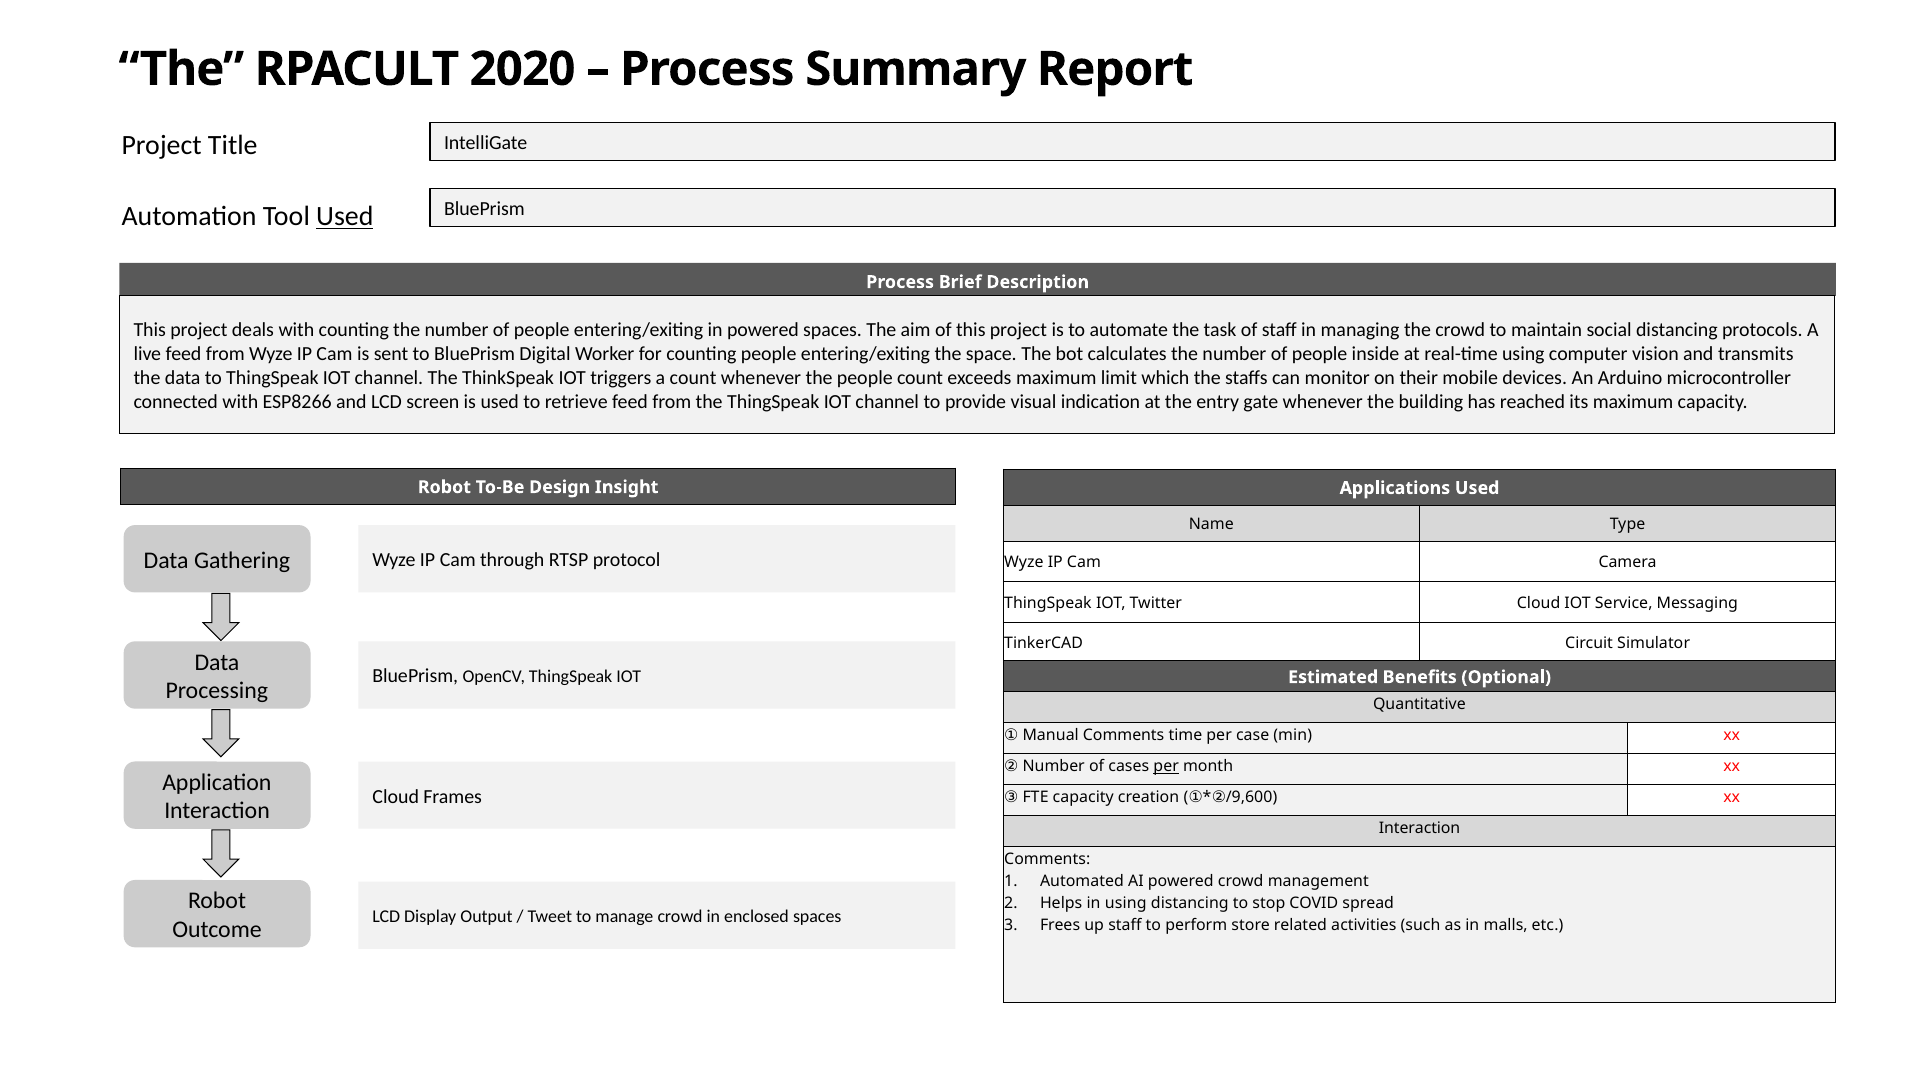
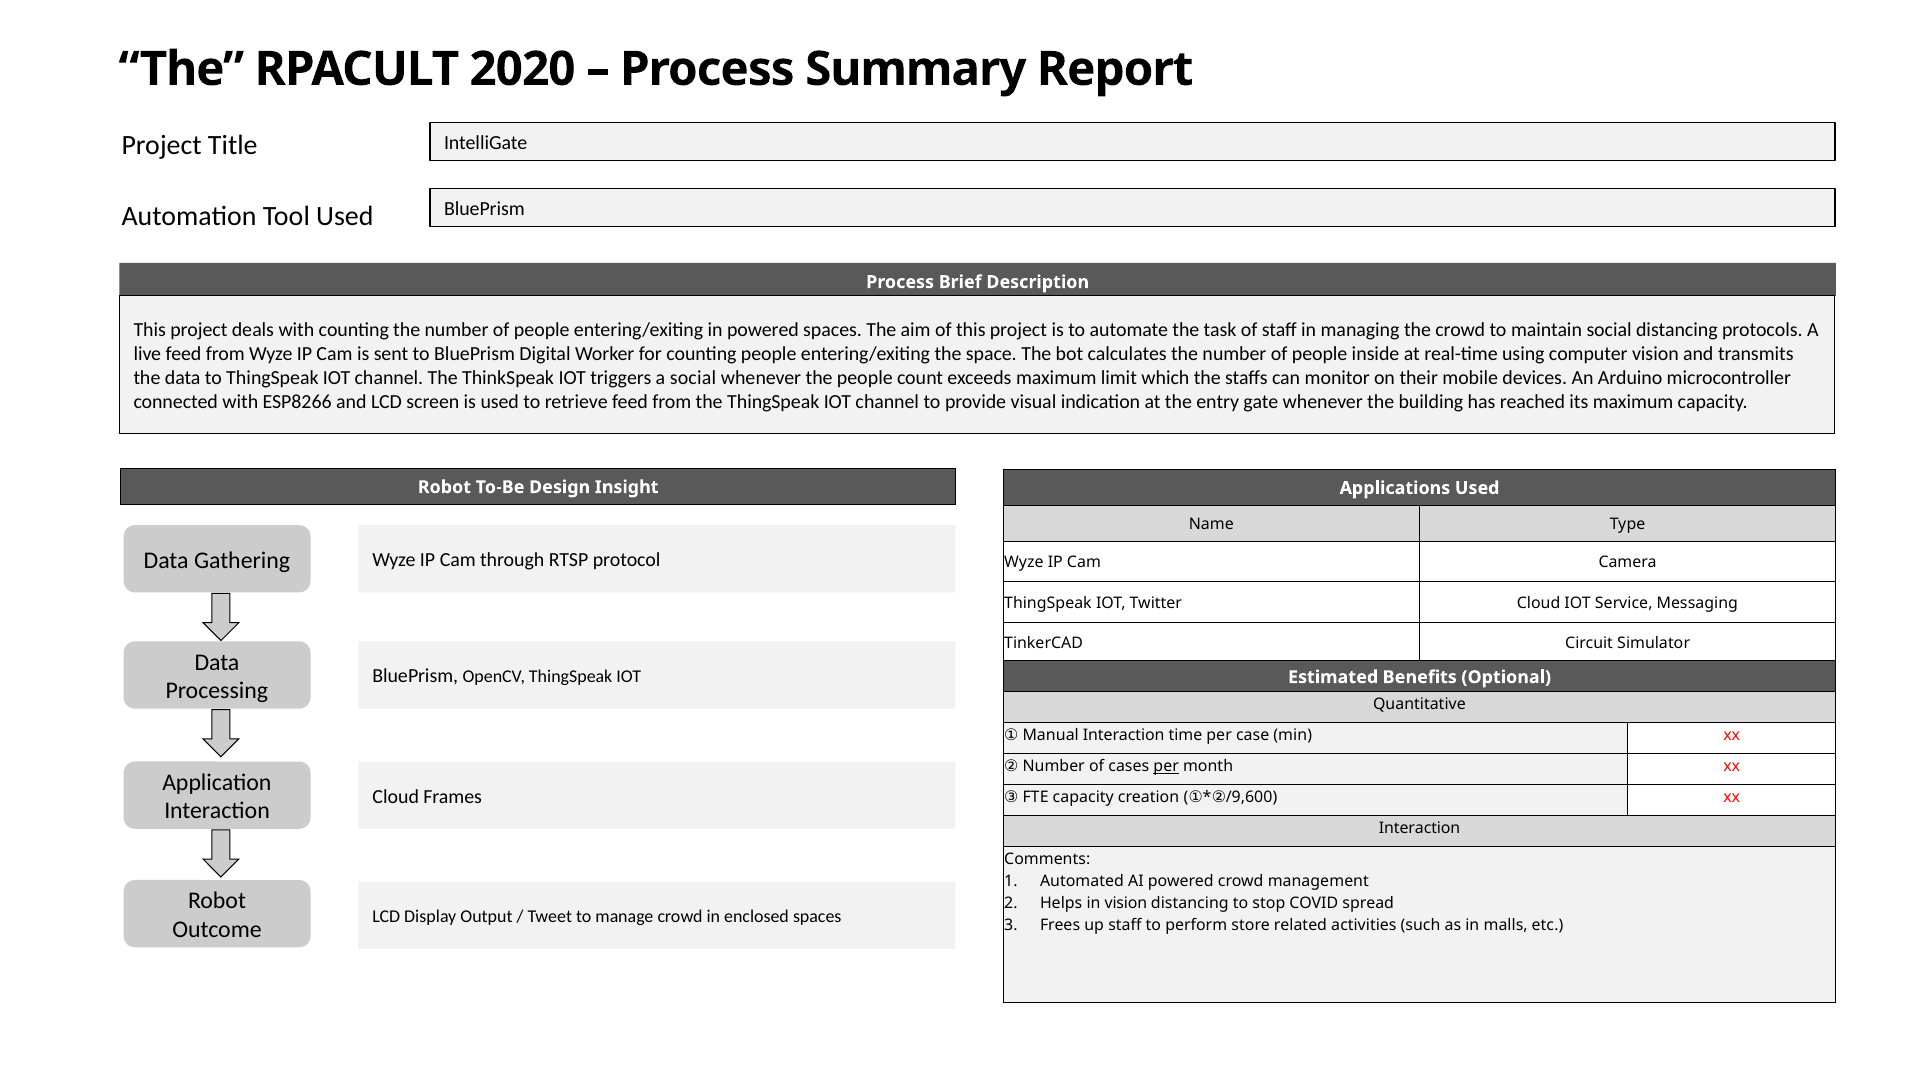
Used at (345, 216) underline: present -> none
a count: count -> social
Manual Comments: Comments -> Interaction
in using: using -> vision
